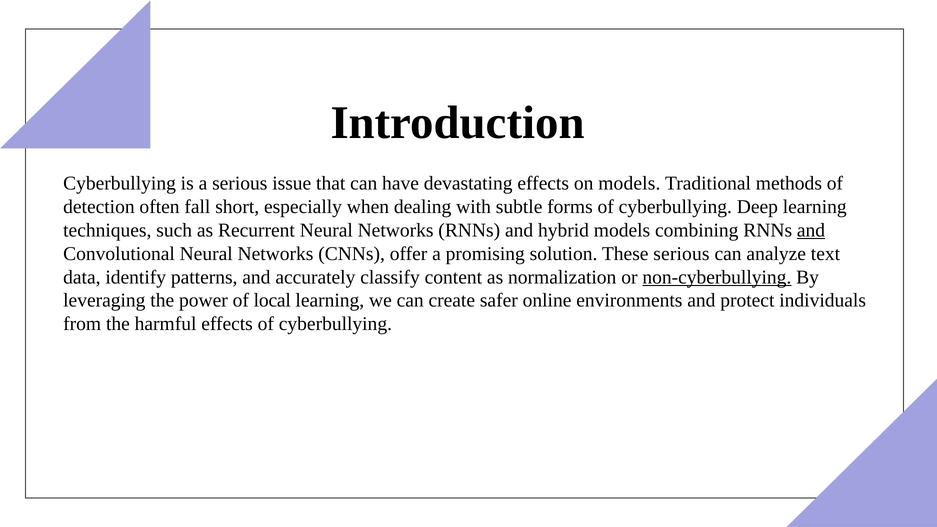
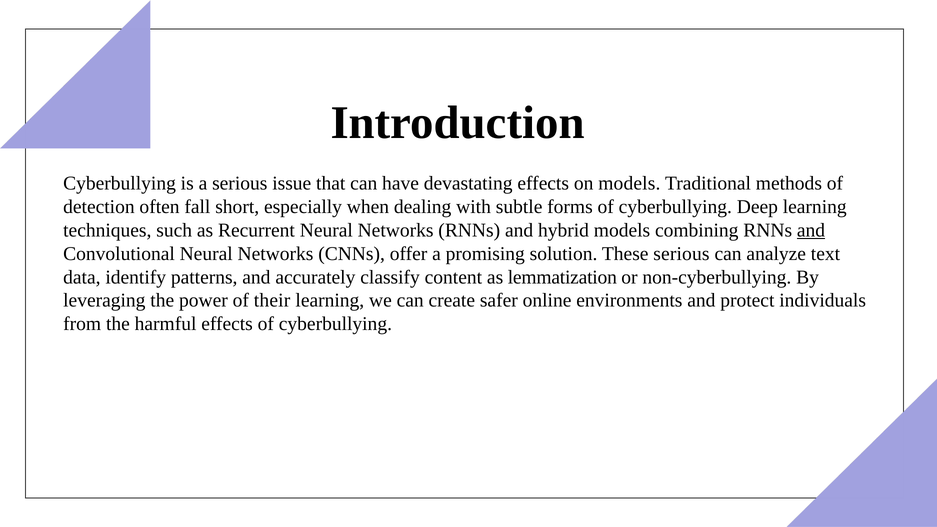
normalization: normalization -> lemmatization
non-cyberbullying underline: present -> none
local: local -> their
